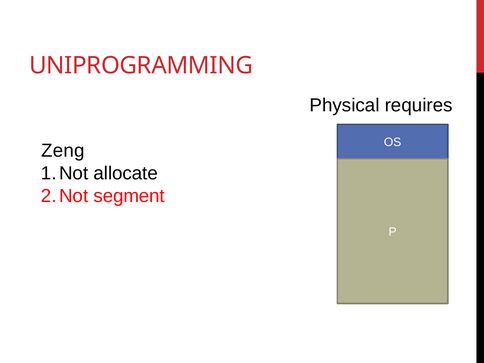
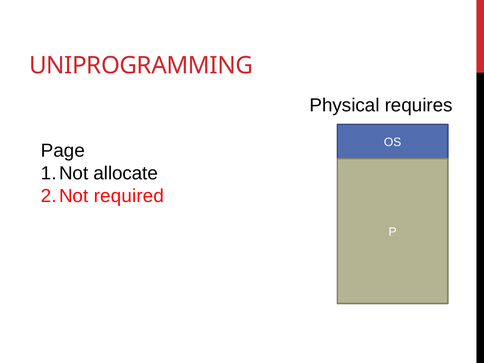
Zeng: Zeng -> Page
segment: segment -> required
